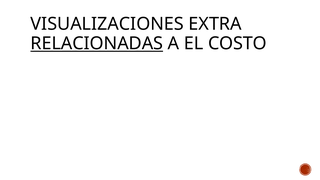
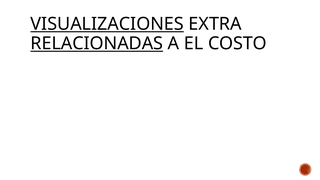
VISUALIZACIONES underline: none -> present
